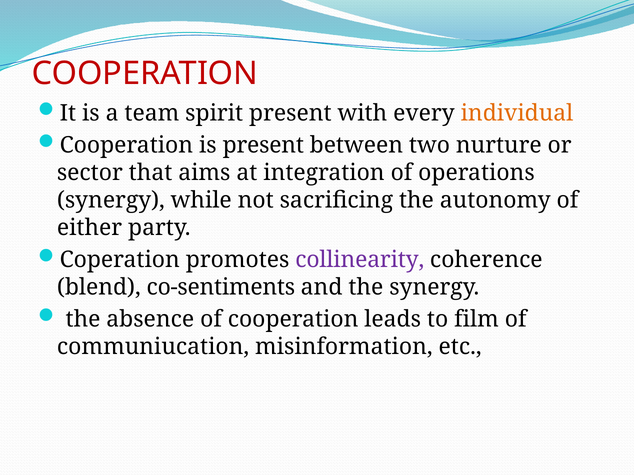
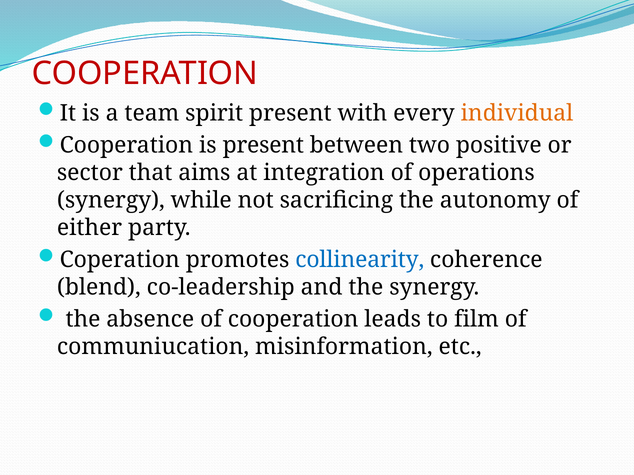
nurture: nurture -> positive
collinearity colour: purple -> blue
co-sentiments: co-sentiments -> co-leadership
